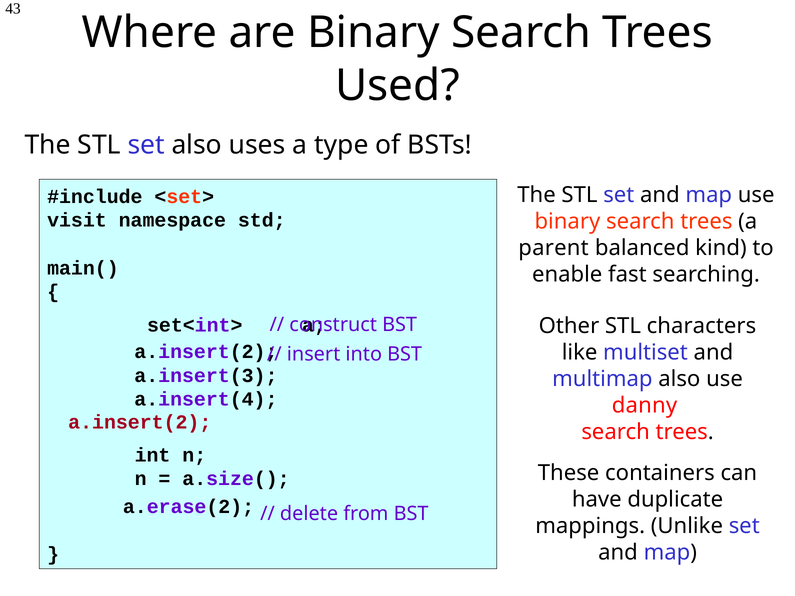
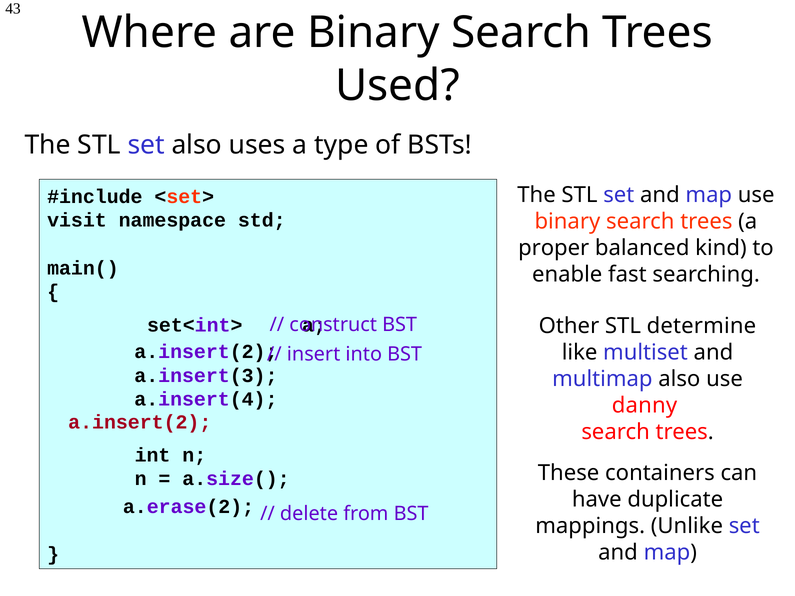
parent: parent -> proper
characters: characters -> determine
